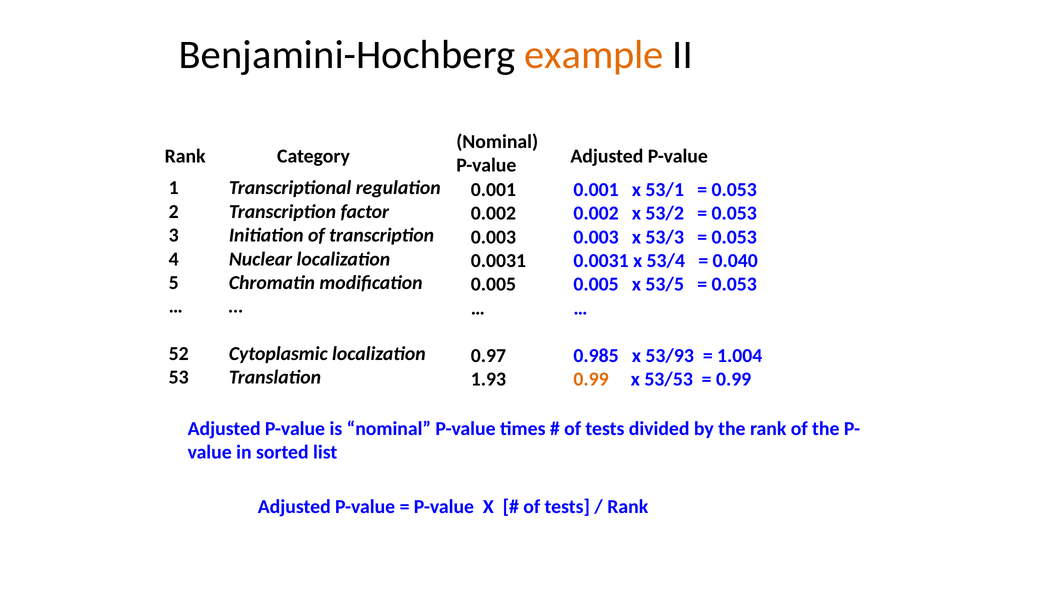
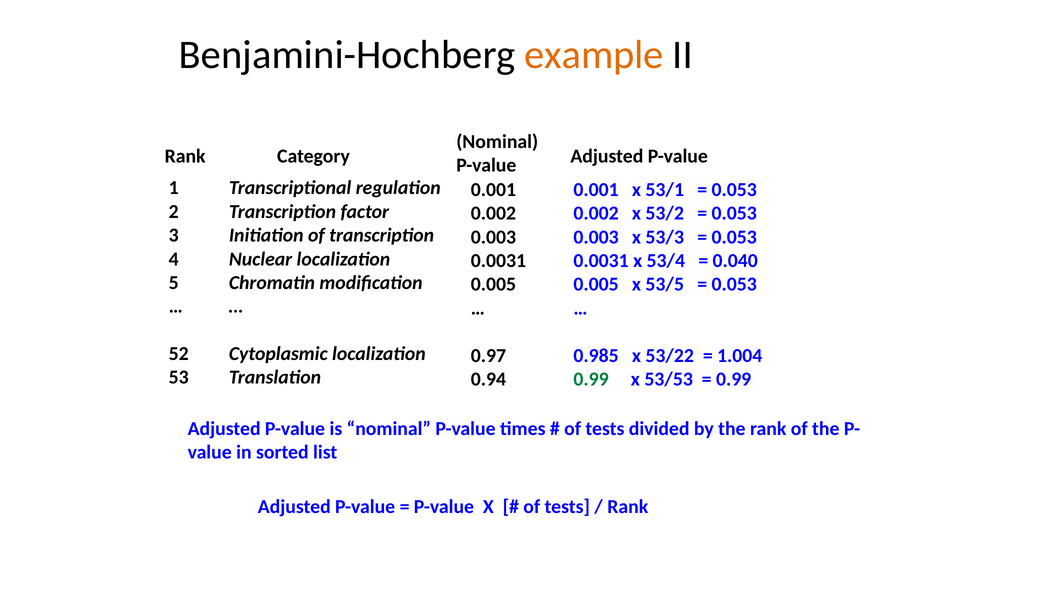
53/93: 53/93 -> 53/22
1.93: 1.93 -> 0.94
0.99 at (591, 379) colour: orange -> green
